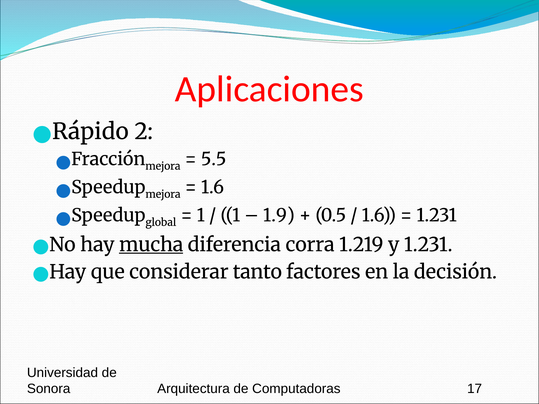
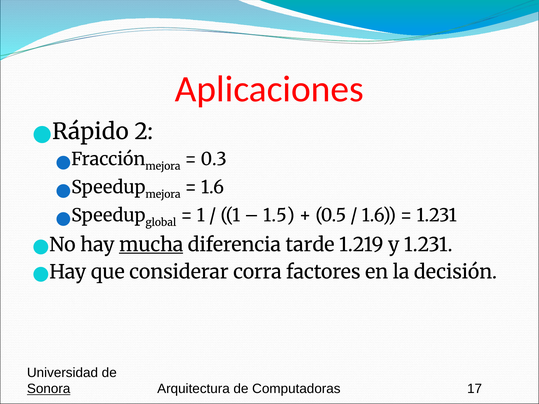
5.5: 5.5 -> 0.3
1.9: 1.9 -> 1.5
corra: corra -> tarde
tanto: tanto -> corra
Sonora underline: none -> present
